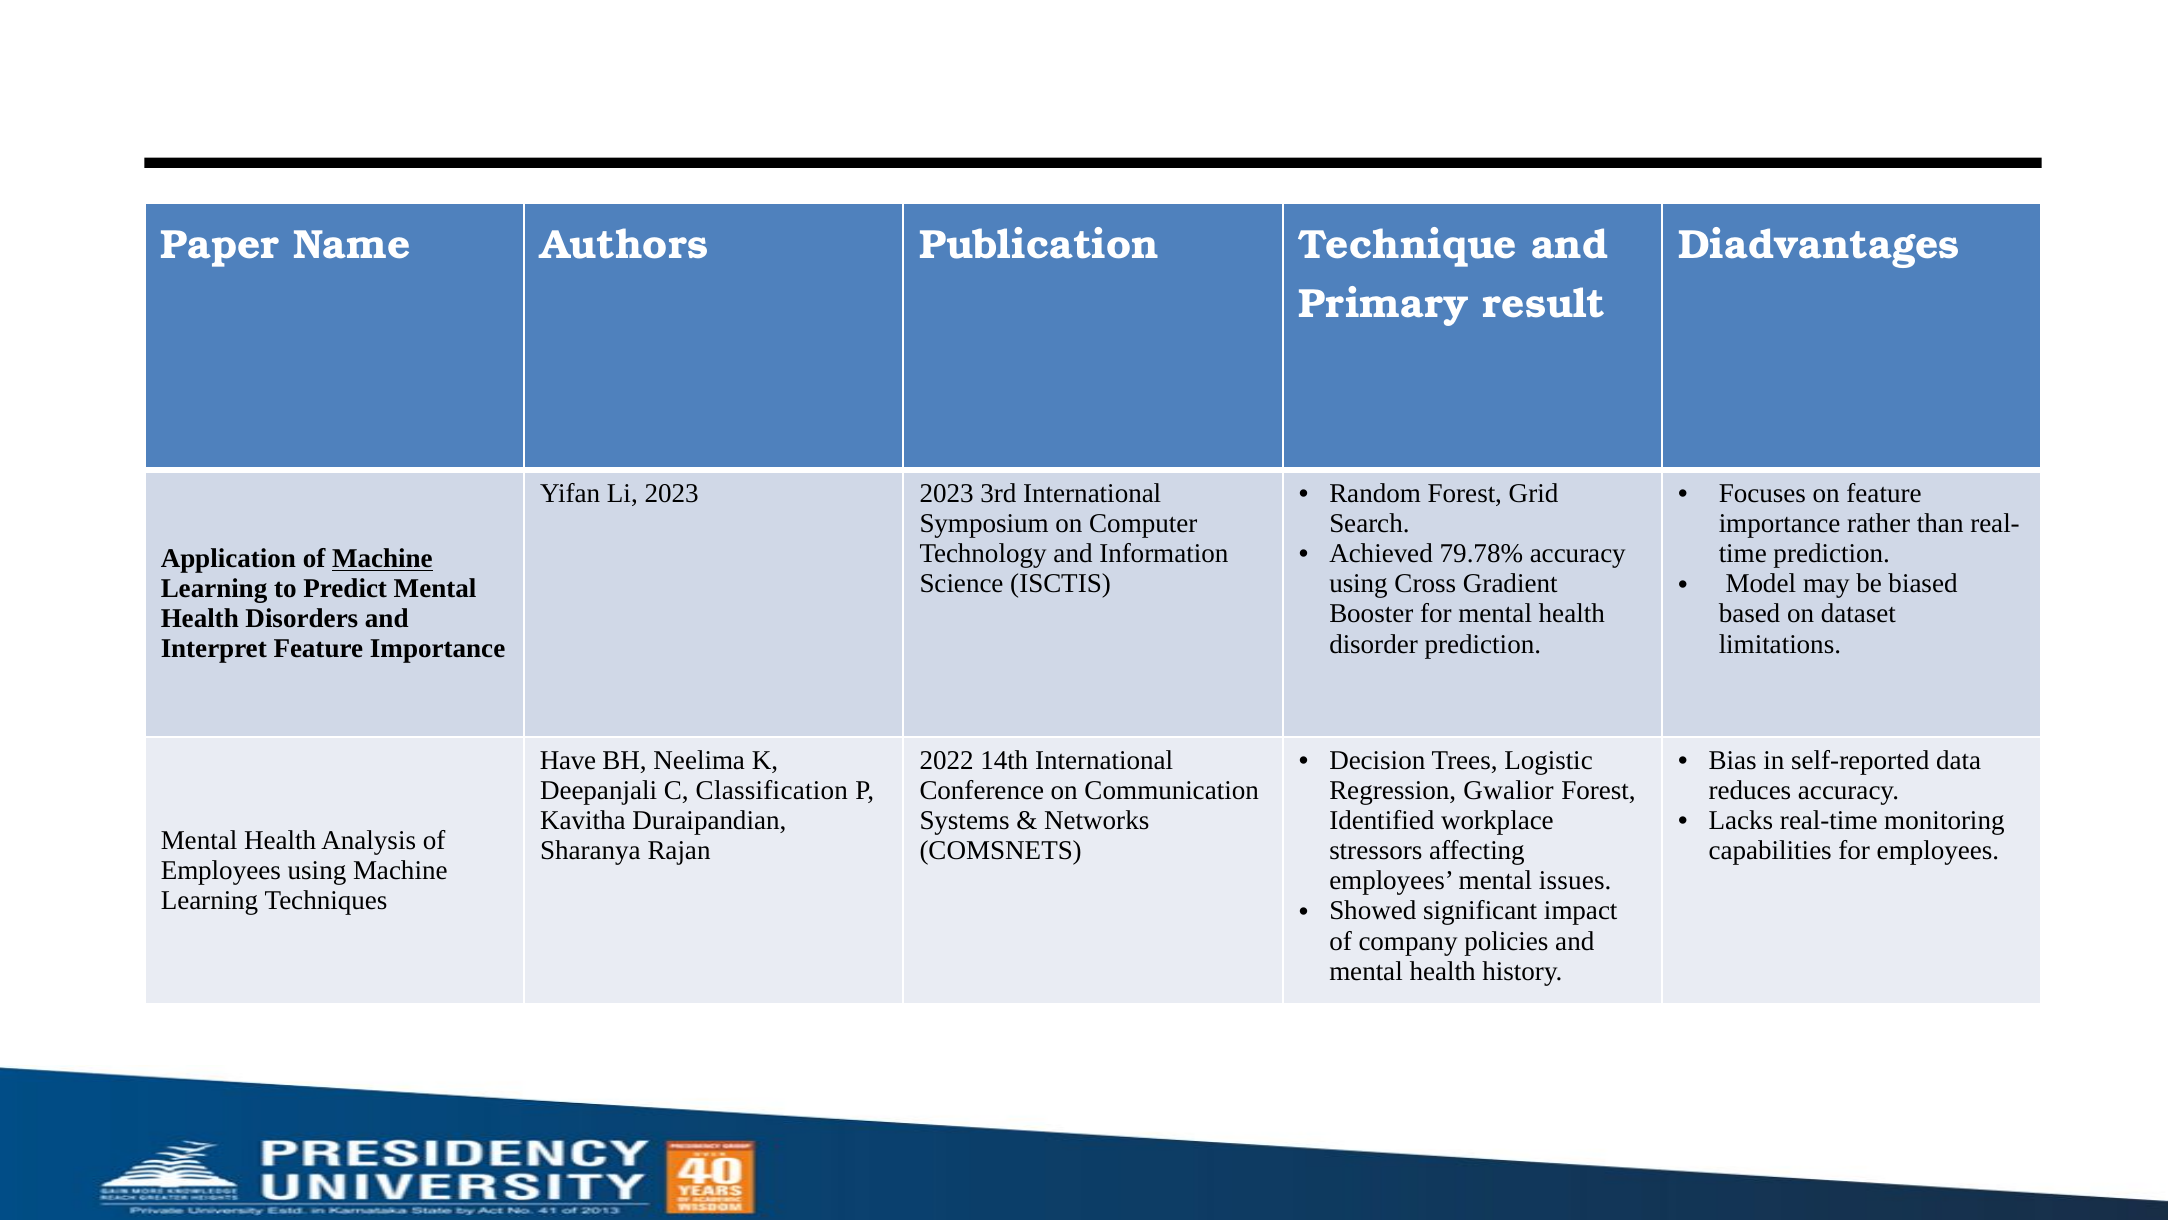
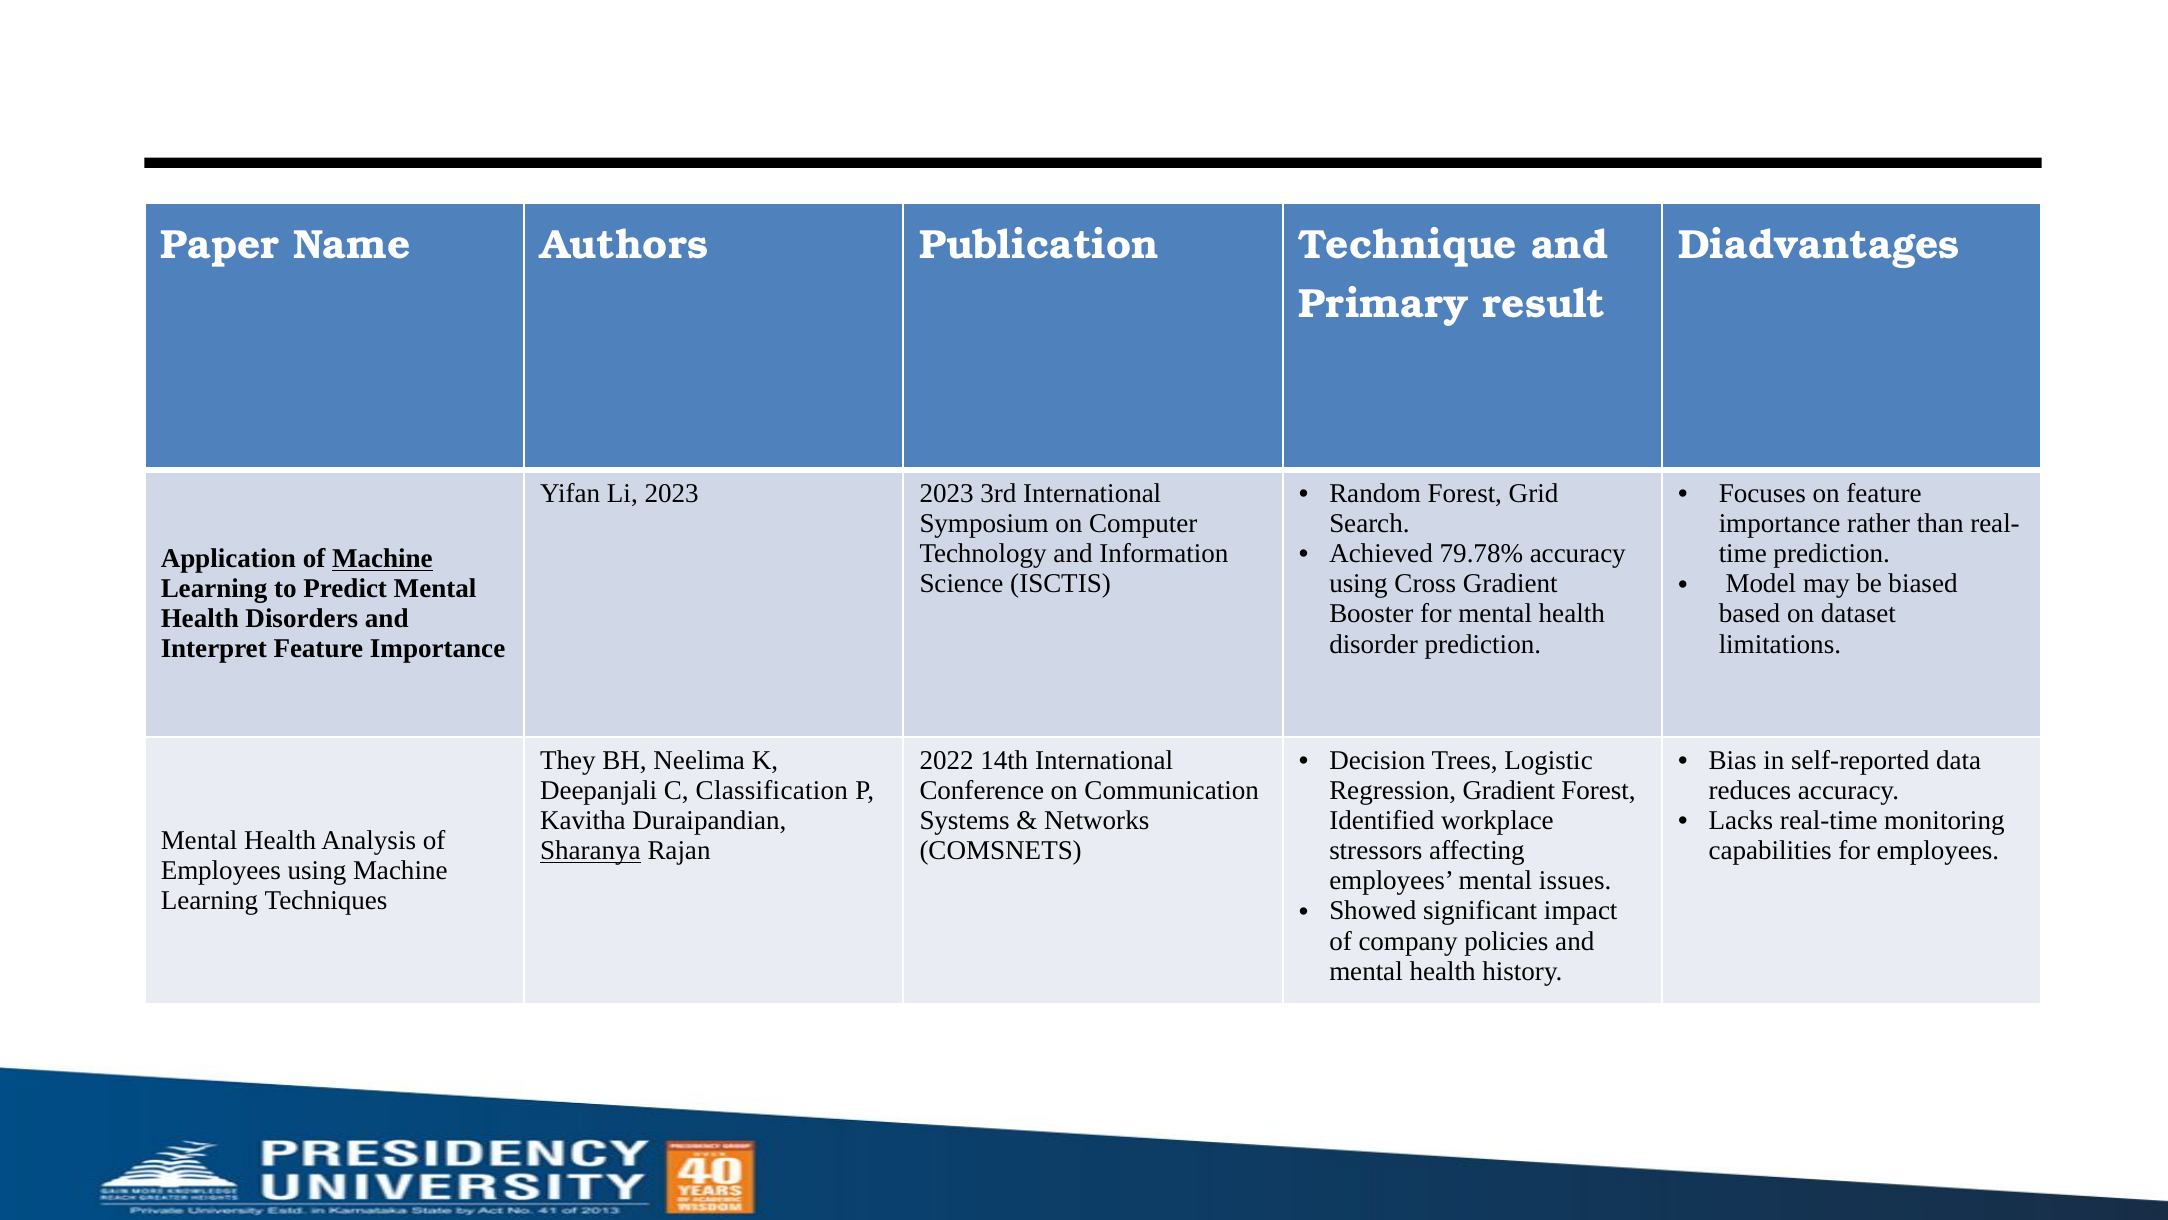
Have: Have -> They
Regression Gwalior: Gwalior -> Gradient
Sharanya underline: none -> present
